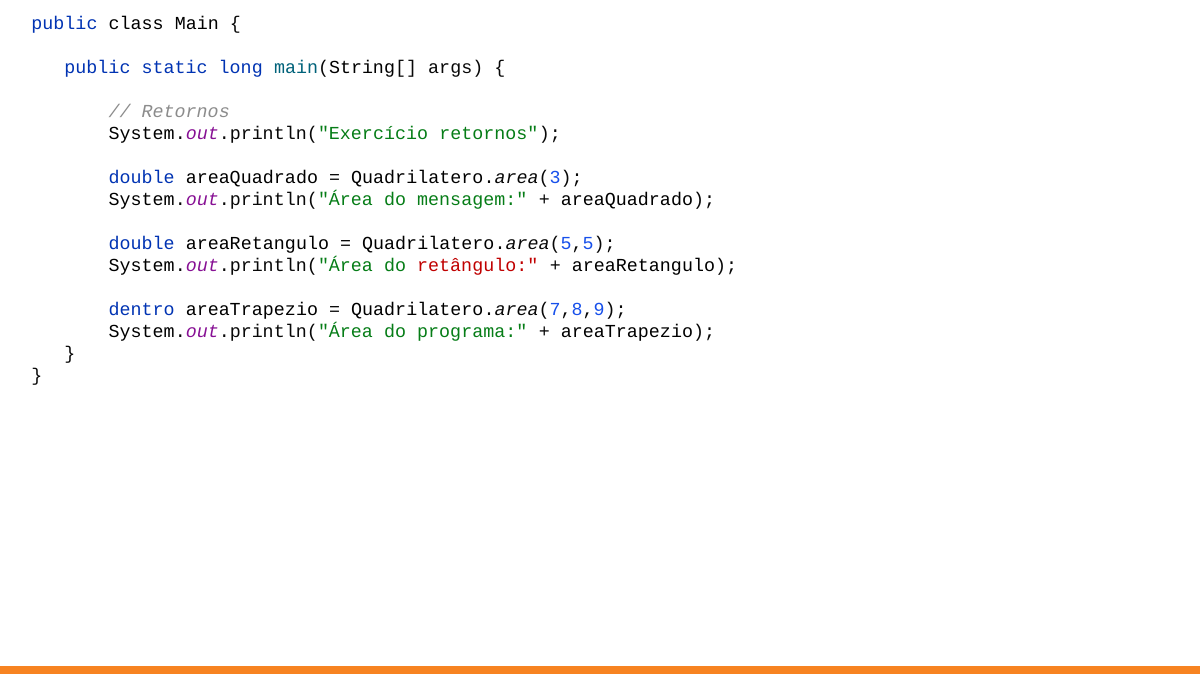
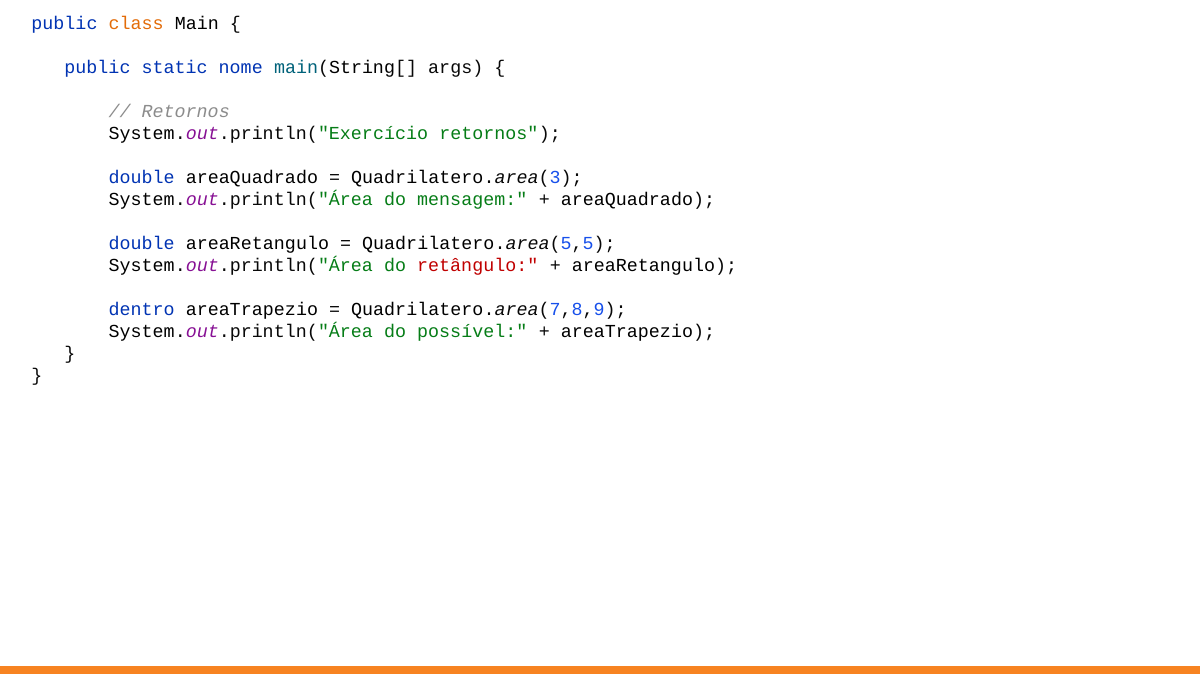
class colour: black -> orange
long: long -> nome
programa: programa -> possível
